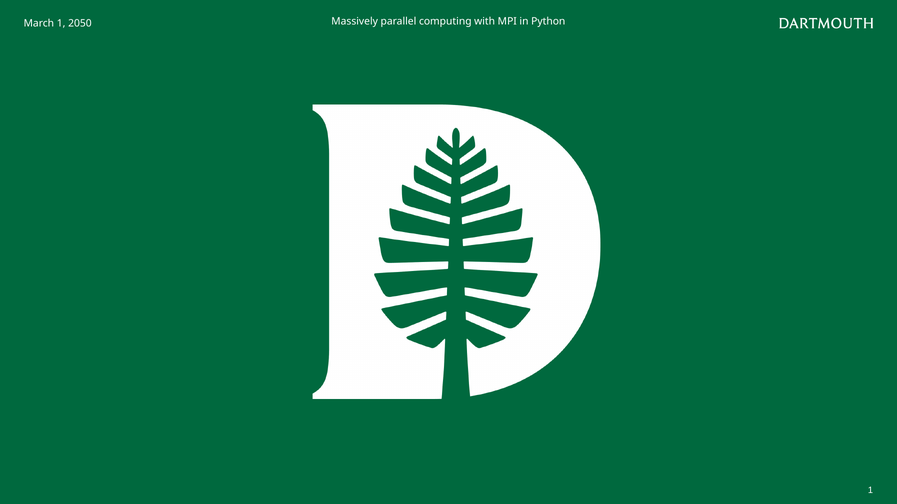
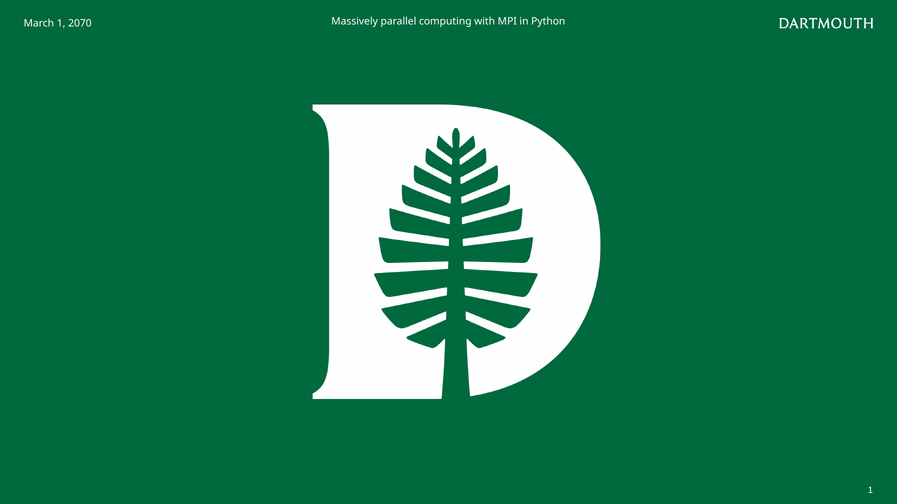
2050: 2050 -> 2070
